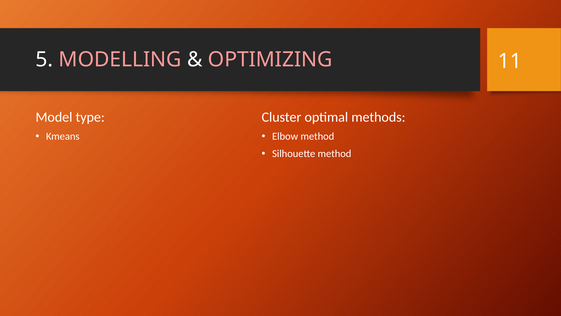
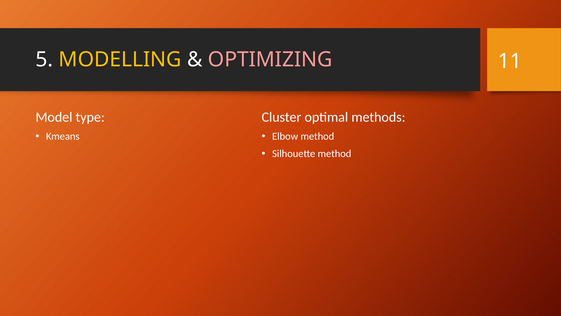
MODELLING colour: pink -> yellow
